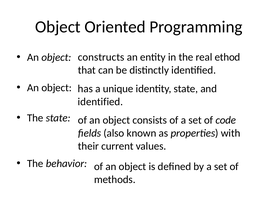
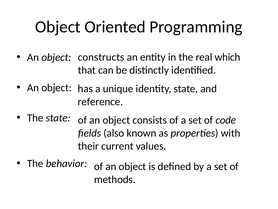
ethod: ethod -> which
identified at (100, 101): identified -> reference
